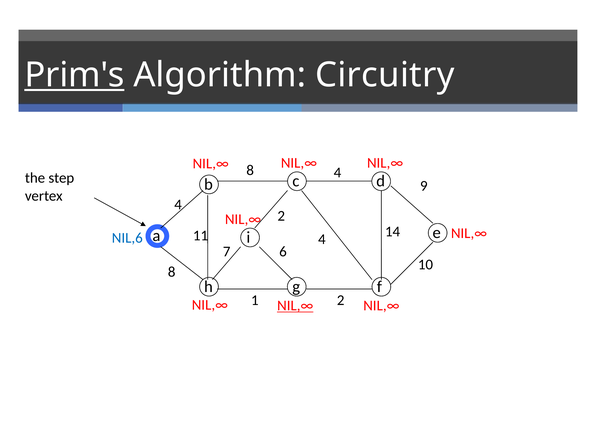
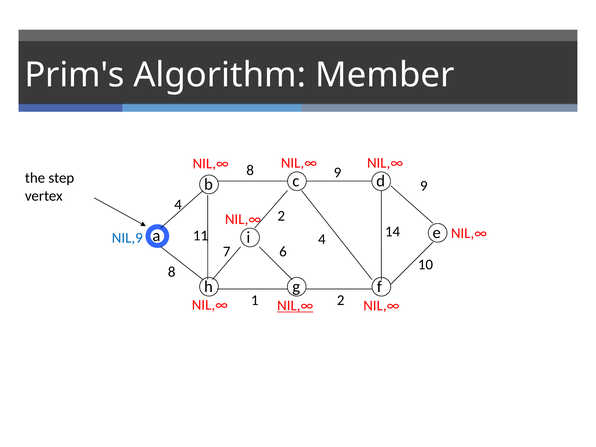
Prim's underline: present -> none
Circuitry: Circuitry -> Member
8 4: 4 -> 9
NIL,6: NIL,6 -> NIL,9
